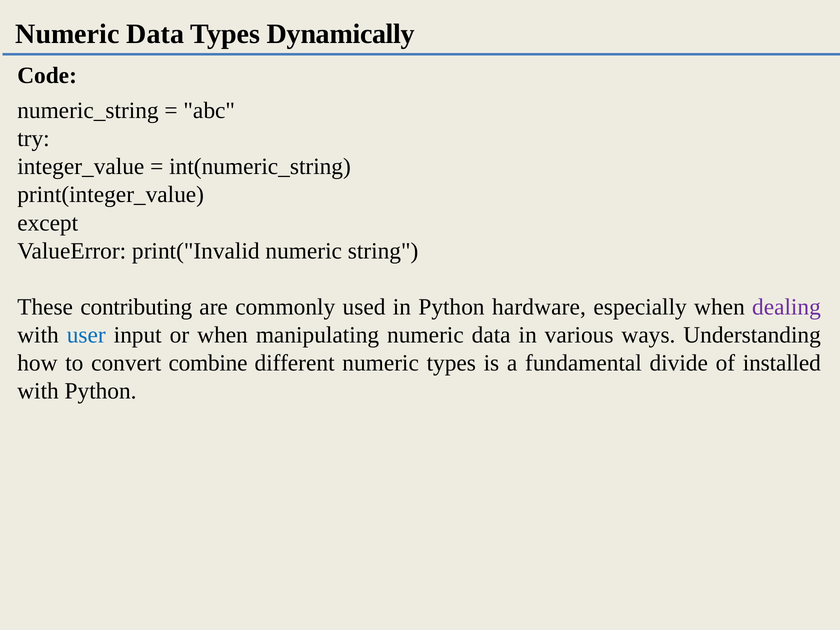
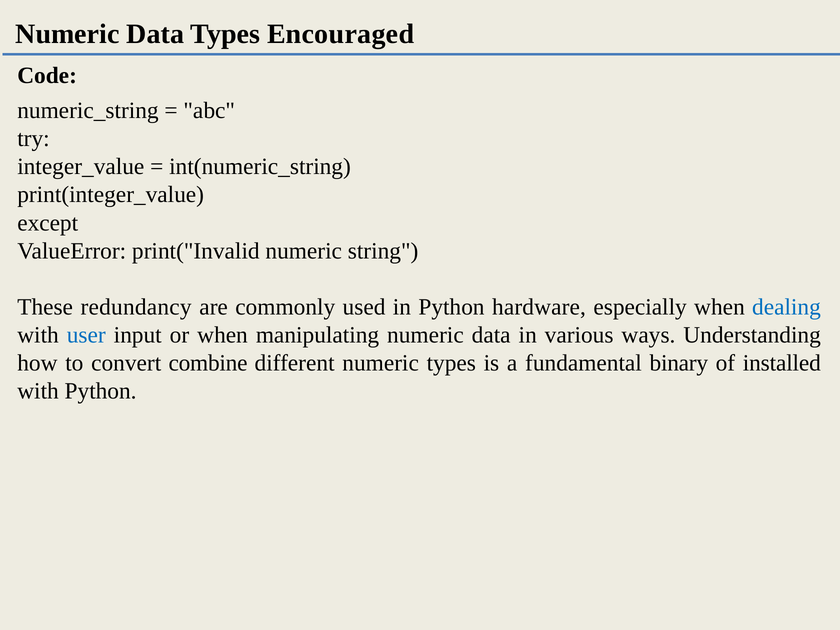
Dynamically: Dynamically -> Encouraged
contributing: contributing -> redundancy
dealing colour: purple -> blue
divide: divide -> binary
